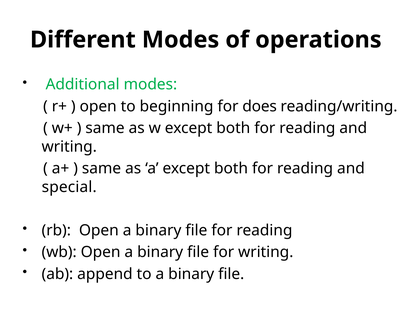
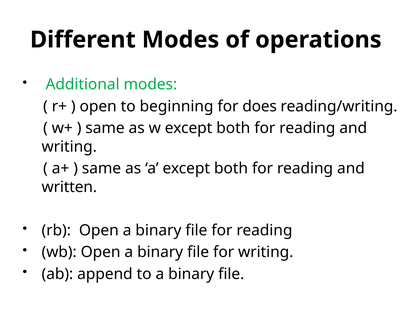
special: special -> written
